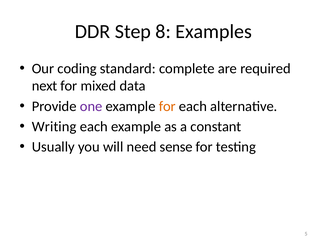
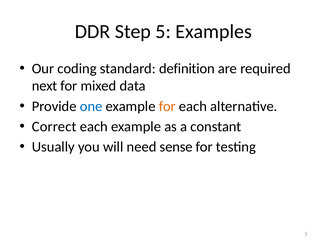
Step 8: 8 -> 5
complete: complete -> definition
one colour: purple -> blue
Writing: Writing -> Correct
